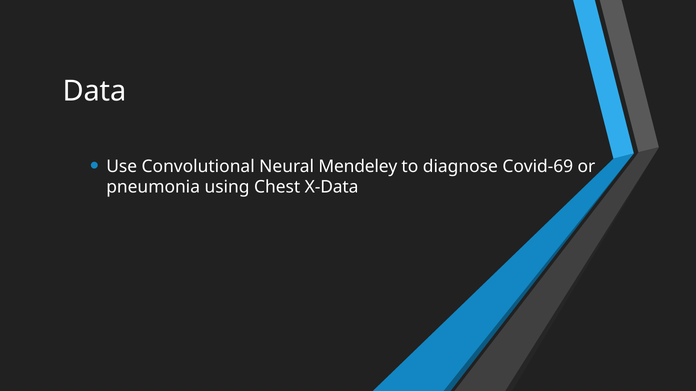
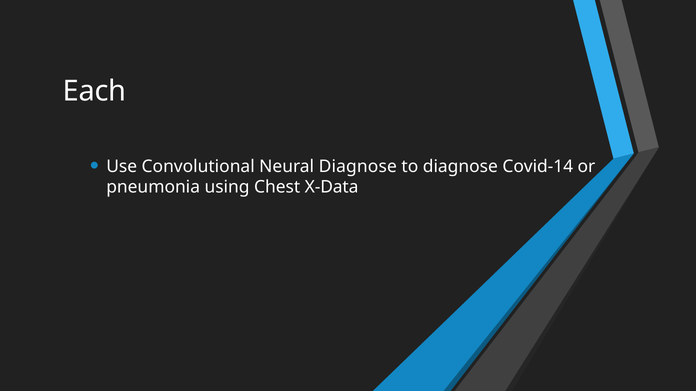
Data: Data -> Each
Neural Mendeley: Mendeley -> Diagnose
Covid-69: Covid-69 -> Covid-14
